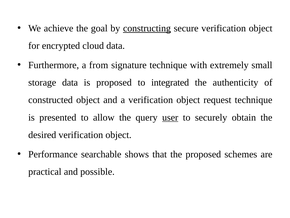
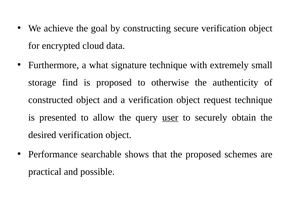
constructing underline: present -> none
from: from -> what
storage data: data -> find
integrated: integrated -> otherwise
